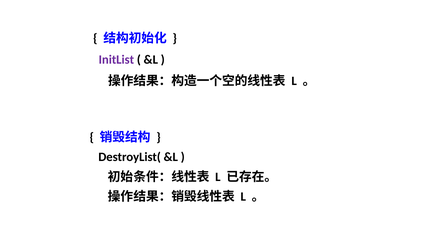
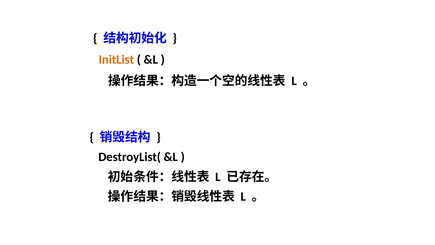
InitList colour: purple -> orange
